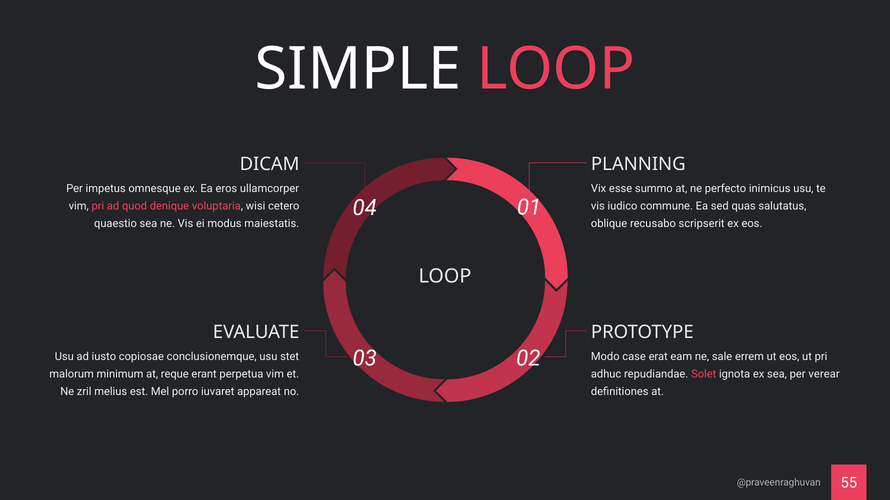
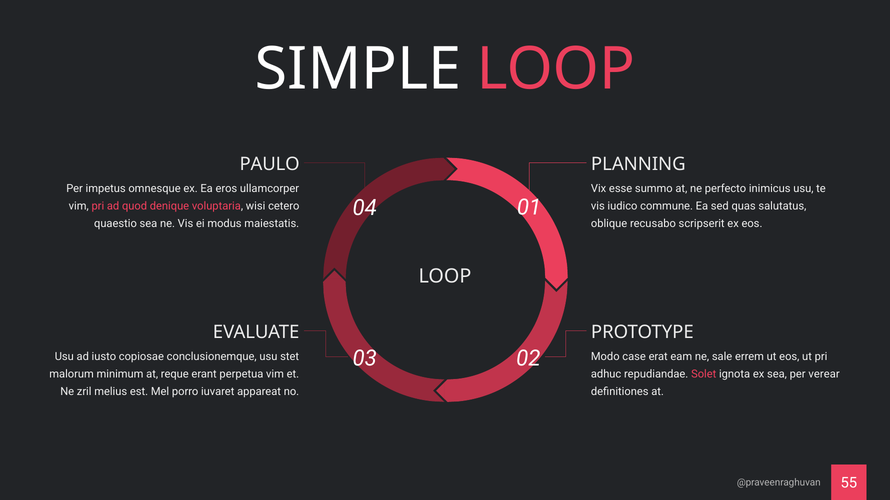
DICAM: DICAM -> PAULO
